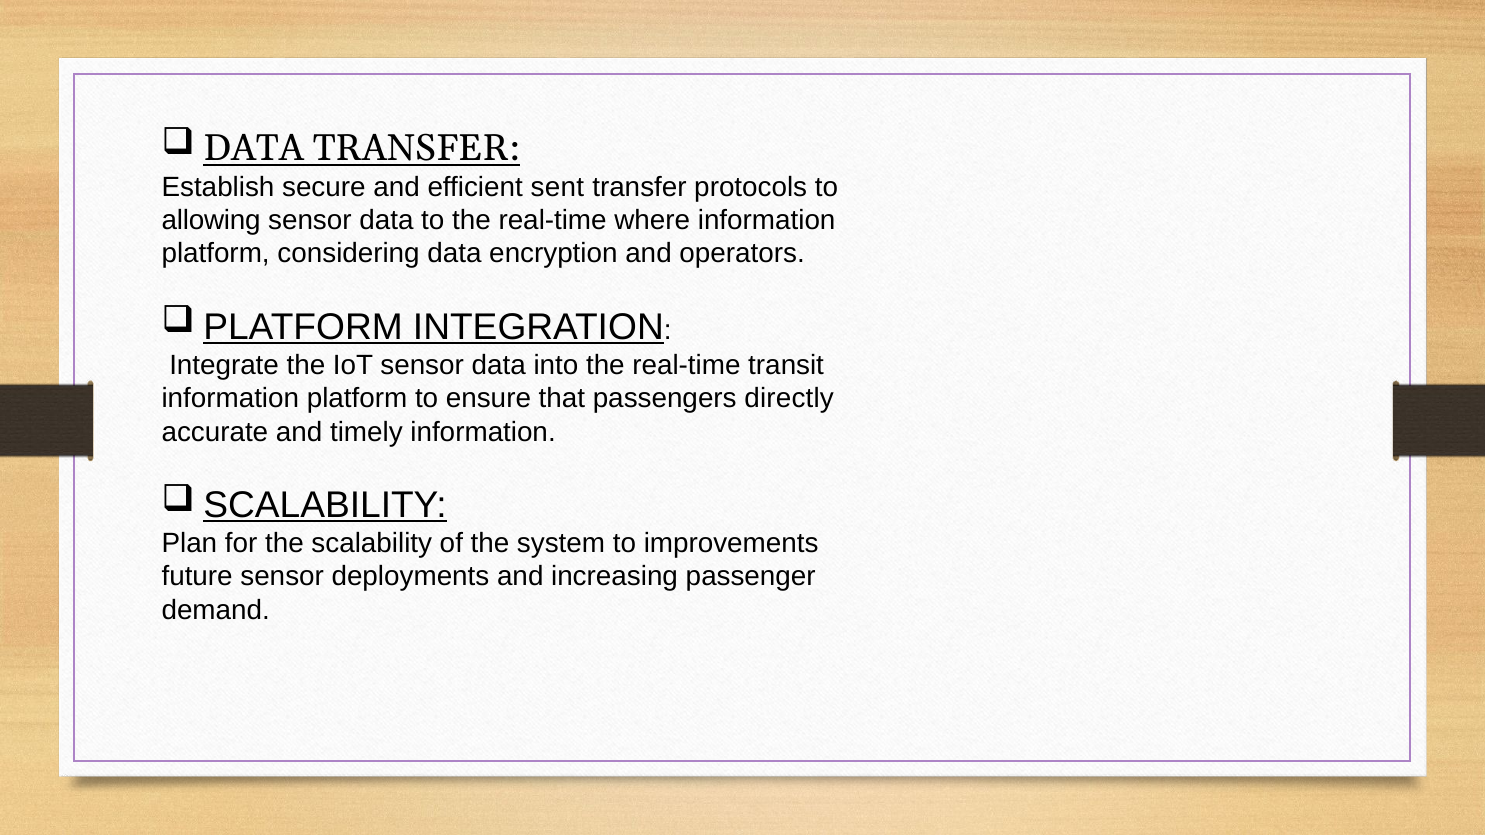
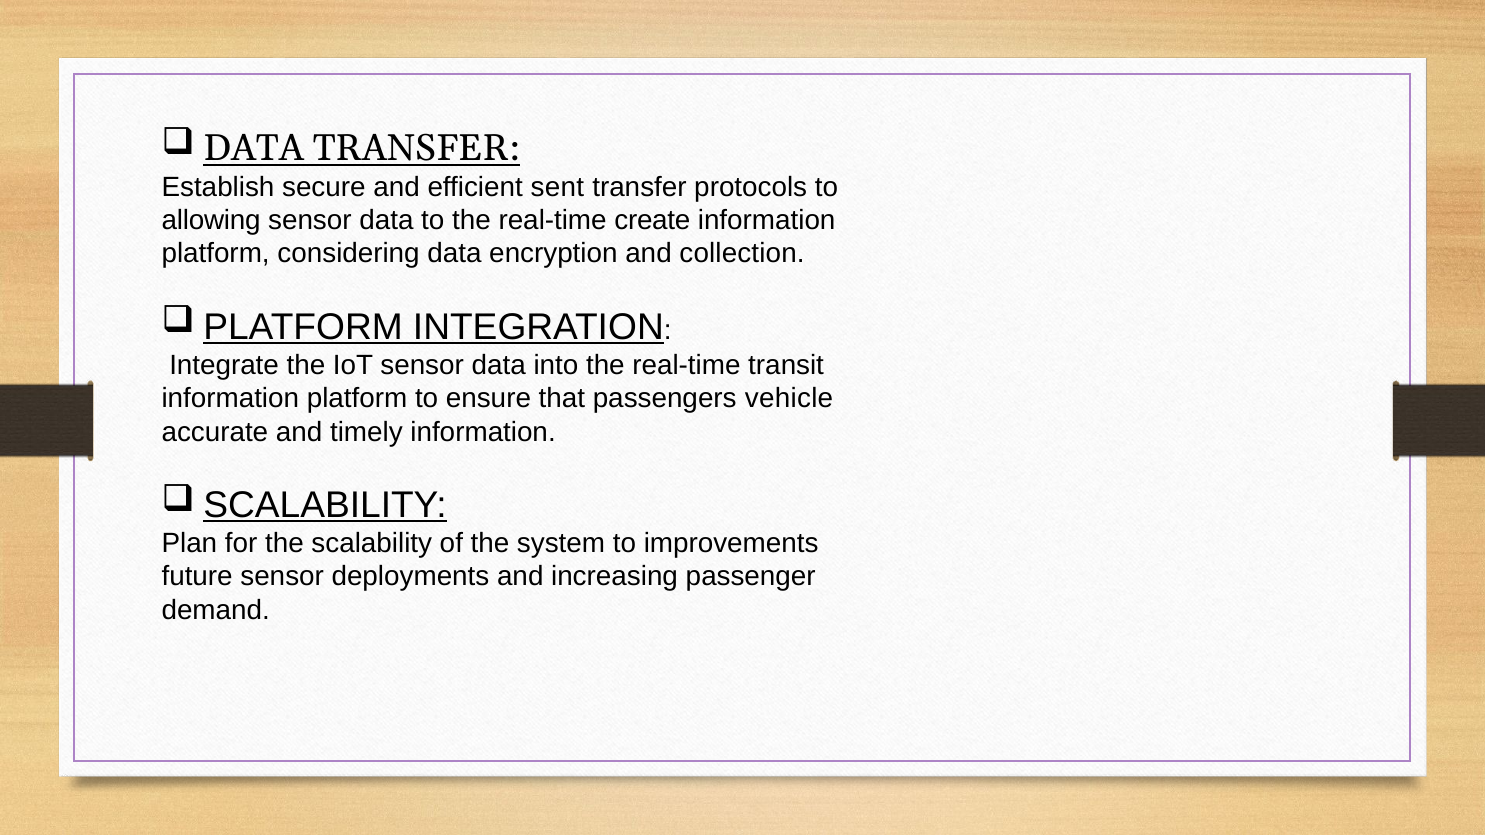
where: where -> create
operators: operators -> collection
directly: directly -> vehicle
